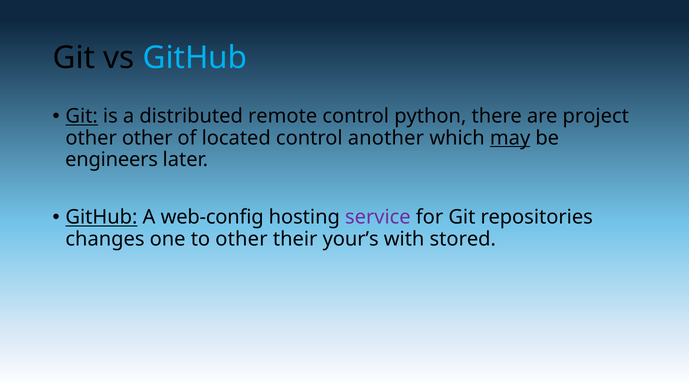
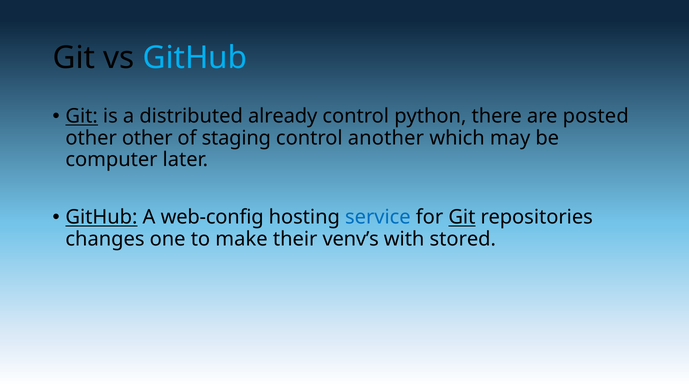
remote: remote -> already
project: project -> posted
located: located -> staging
may underline: present -> none
engineers: engineers -> computer
service colour: purple -> blue
Git at (462, 218) underline: none -> present
to other: other -> make
your’s: your’s -> venv’s
